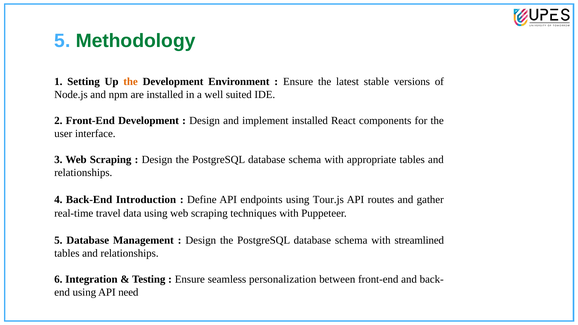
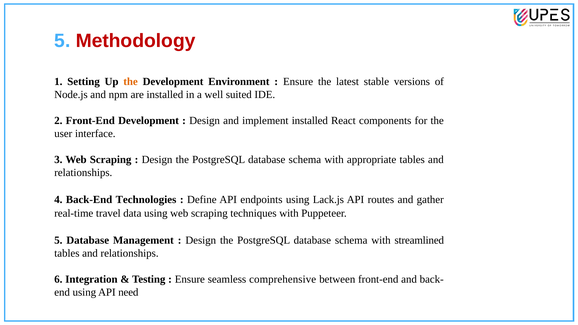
Methodology colour: green -> red
Introduction: Introduction -> Technologies
Tour.js: Tour.js -> Lack.js
personalization: personalization -> comprehensive
